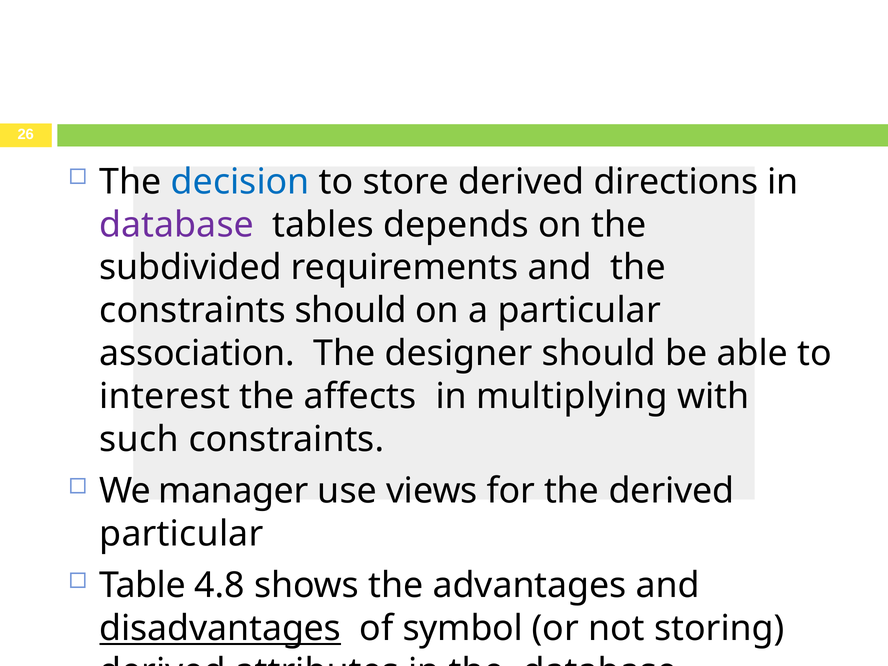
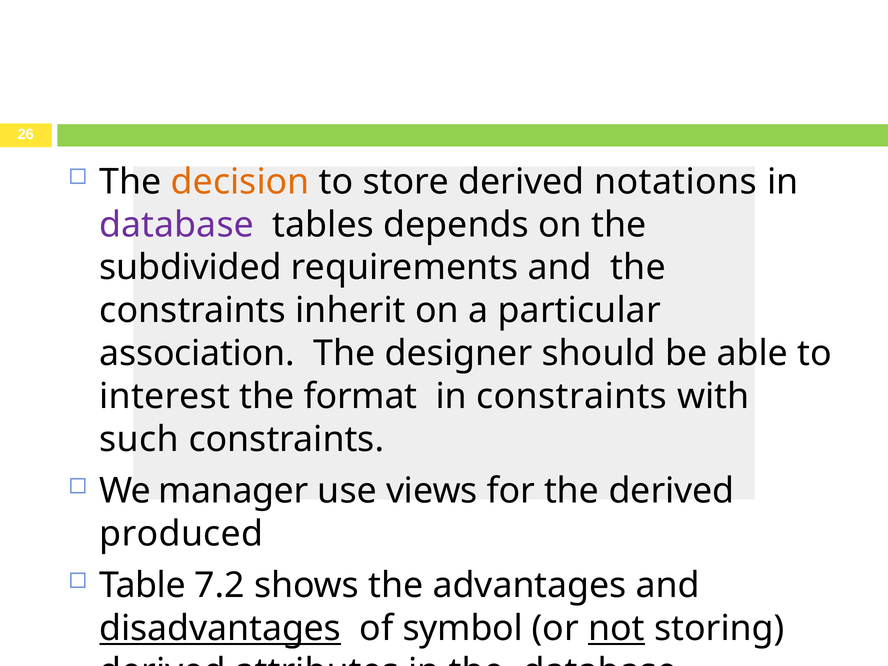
decision colour: blue -> orange
directions: directions -> notations
constraints should: should -> inherit
affects: affects -> format
in multiplying: multiplying -> constraints
particular at (181, 534): particular -> produced
4.8: 4.8 -> 7.2
not underline: none -> present
